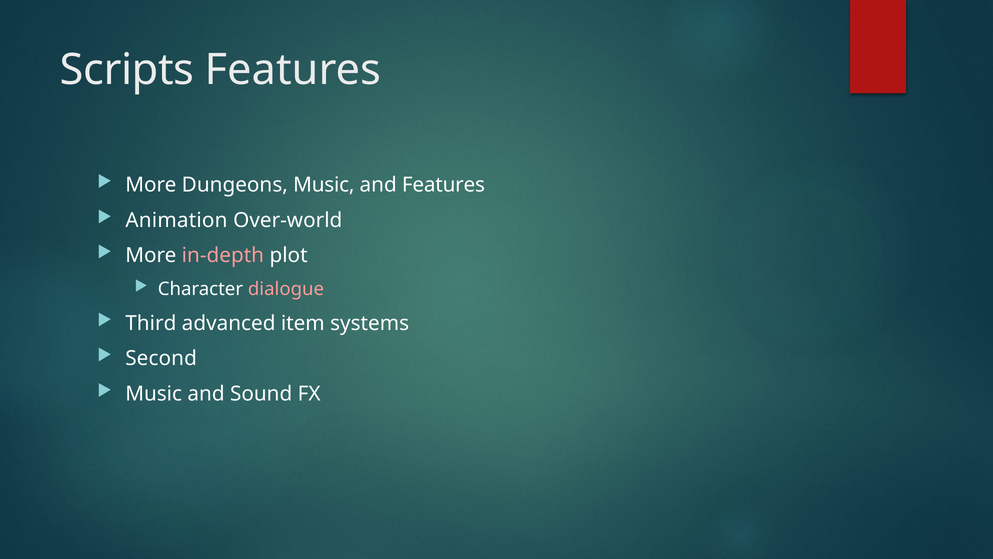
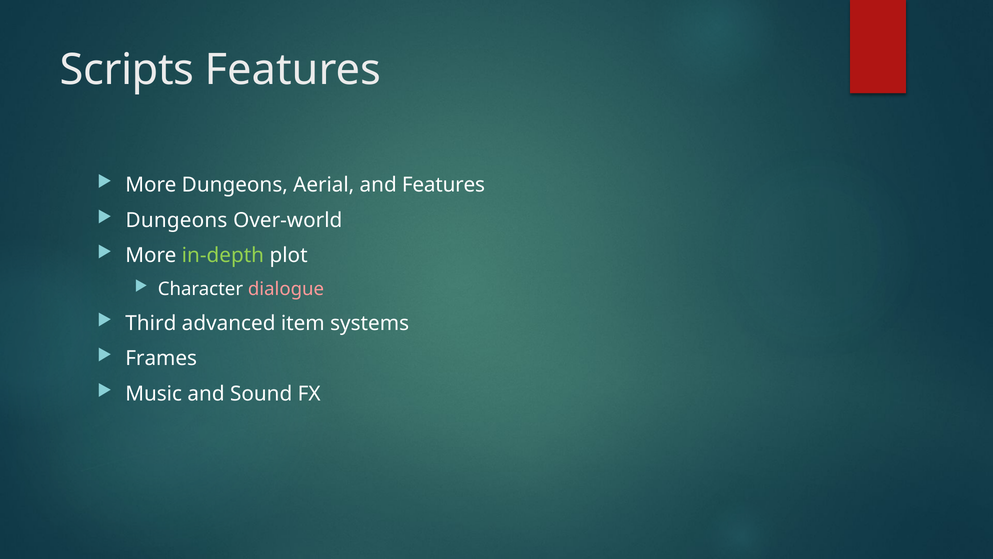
Dungeons Music: Music -> Aerial
Animation at (176, 220): Animation -> Dungeons
in-depth colour: pink -> light green
Second: Second -> Frames
